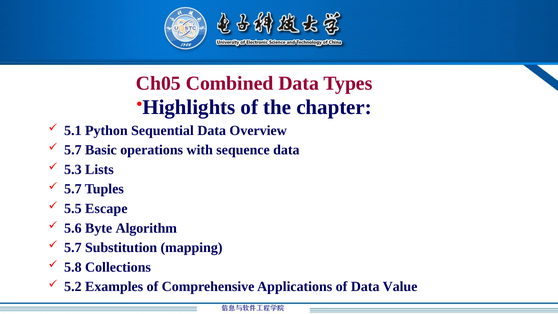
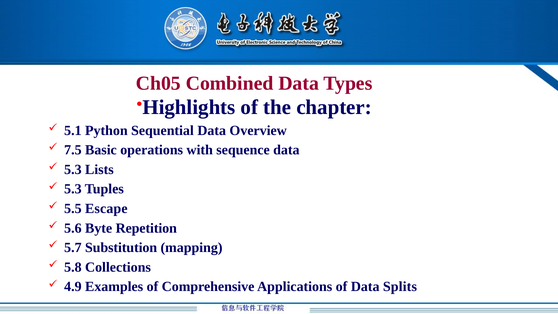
5.7 at (73, 150): 5.7 -> 7.5
5.7 at (73, 189): 5.7 -> 5.3
Algorithm: Algorithm -> Repetition
5.2: 5.2 -> 4.9
Value: Value -> Splits
